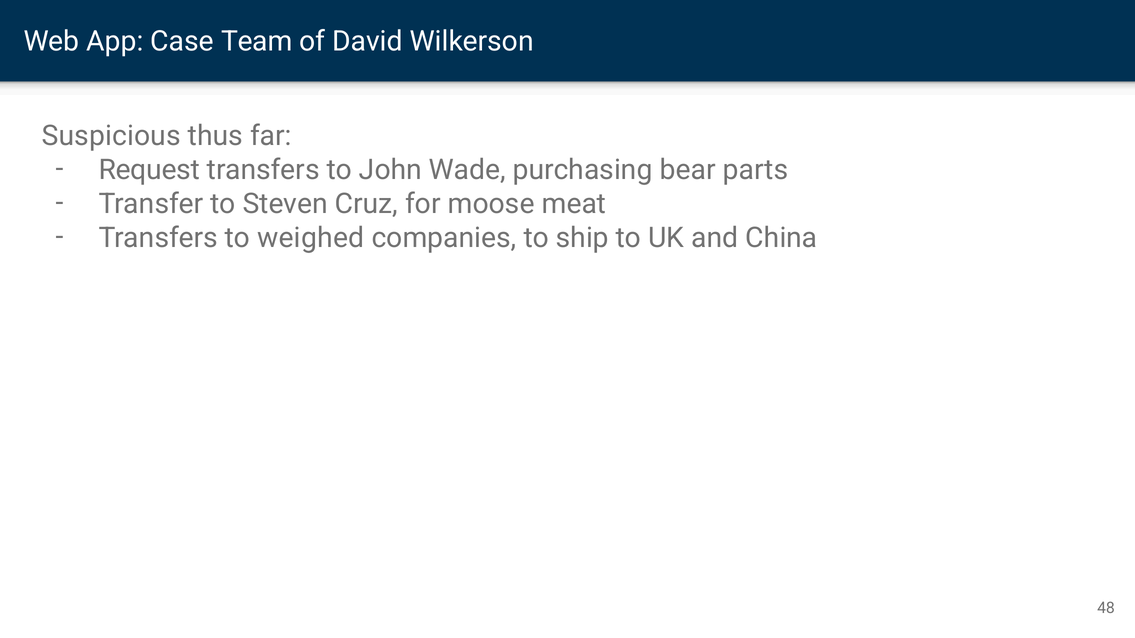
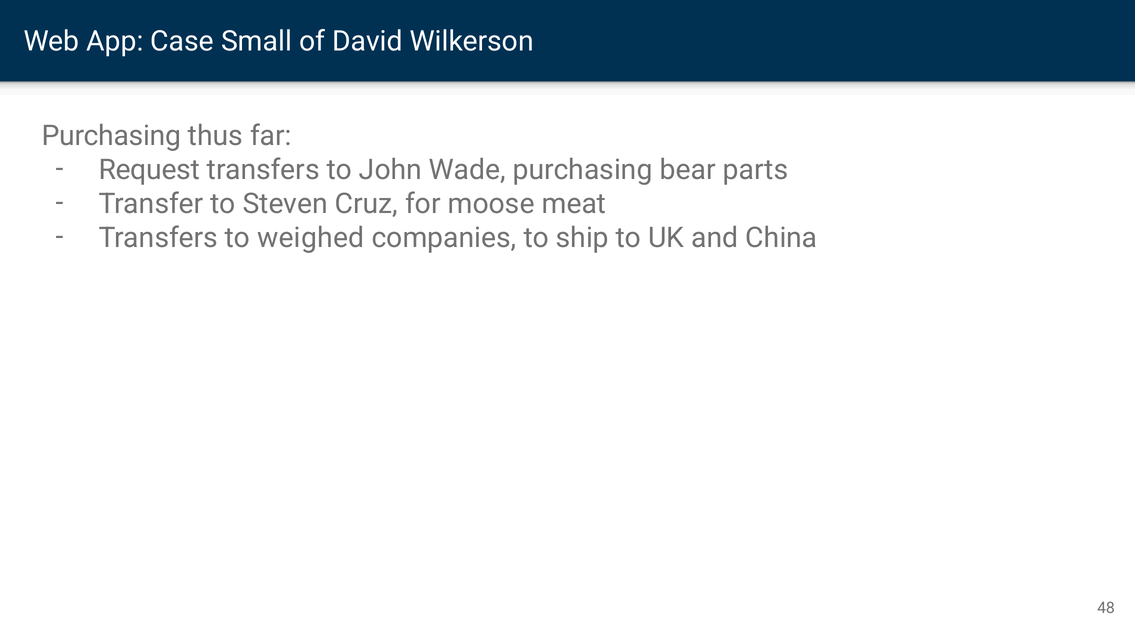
Team: Team -> Small
Suspicious at (111, 136): Suspicious -> Purchasing
